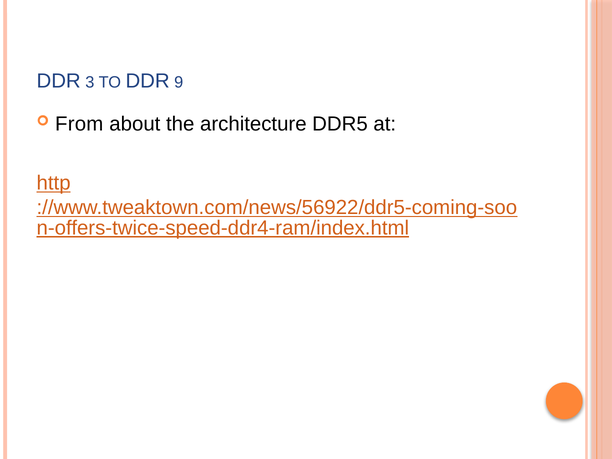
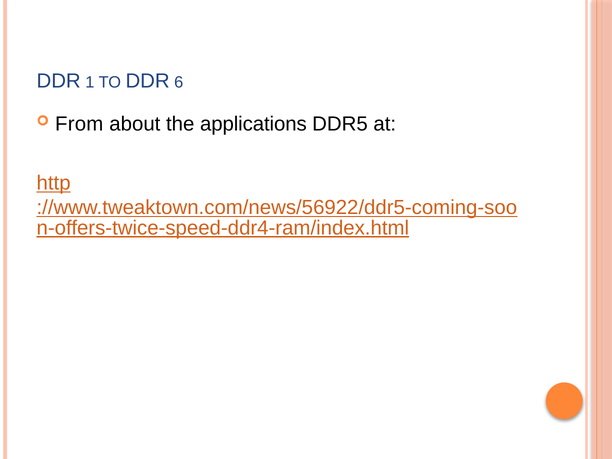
3: 3 -> 1
9: 9 -> 6
architecture: architecture -> applications
